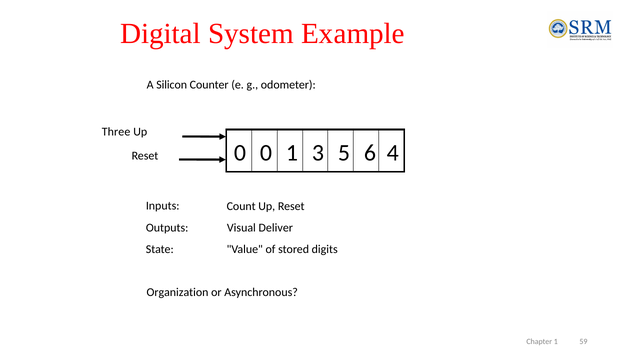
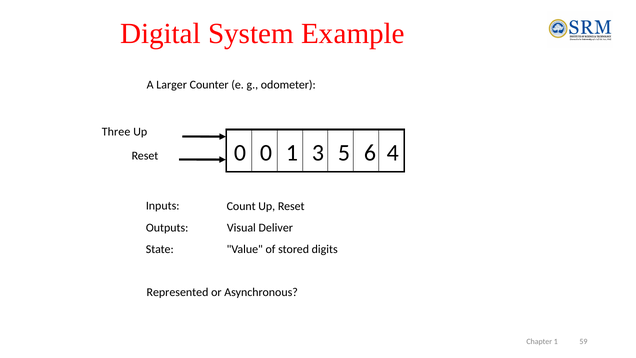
Silicon: Silicon -> Larger
Organization: Organization -> Represented
